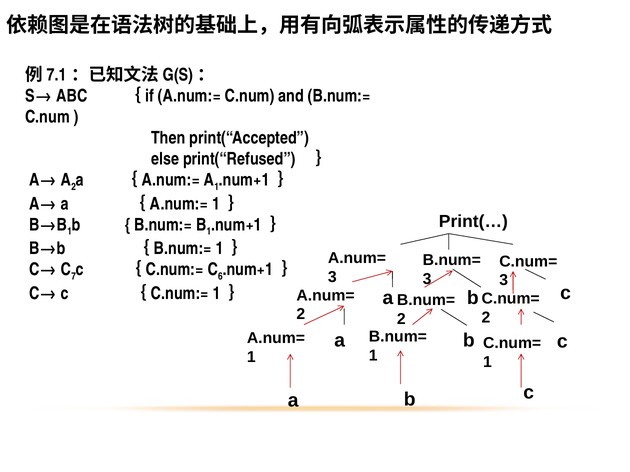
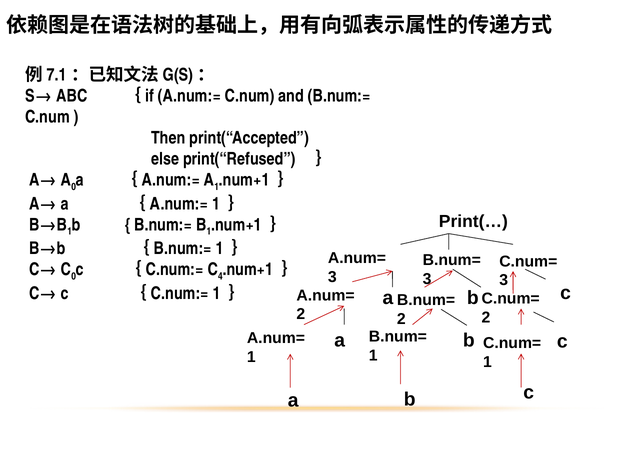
A 2: 2 -> 0
C 7: 7 -> 0
6: 6 -> 4
